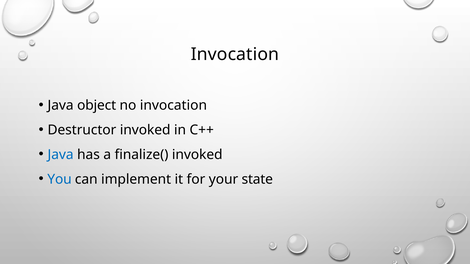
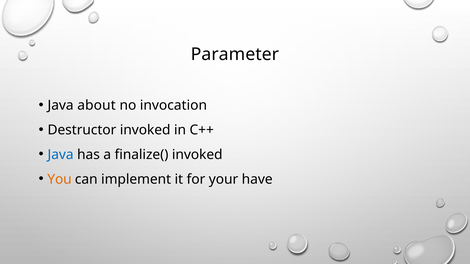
Invocation at (235, 54): Invocation -> Parameter
object: object -> about
You colour: blue -> orange
state: state -> have
